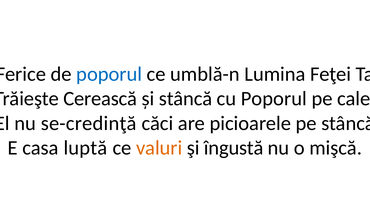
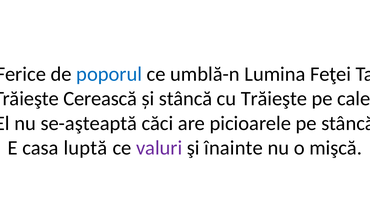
cu Poporul: Poporul -> Trăieşte
se-credinţă: se-credinţă -> se-aşteaptă
valuri colour: orange -> purple
îngustă: îngustă -> înainte
